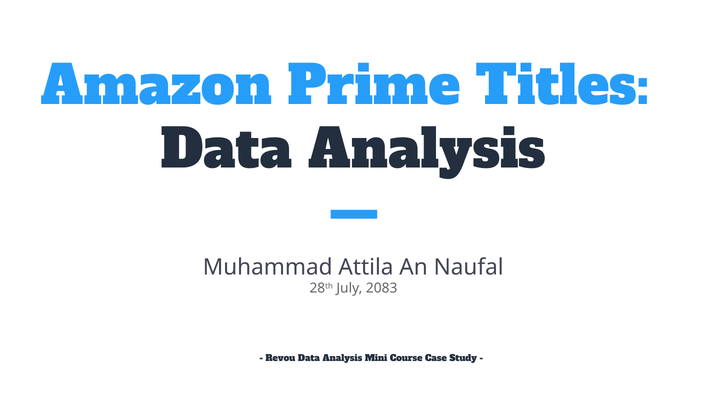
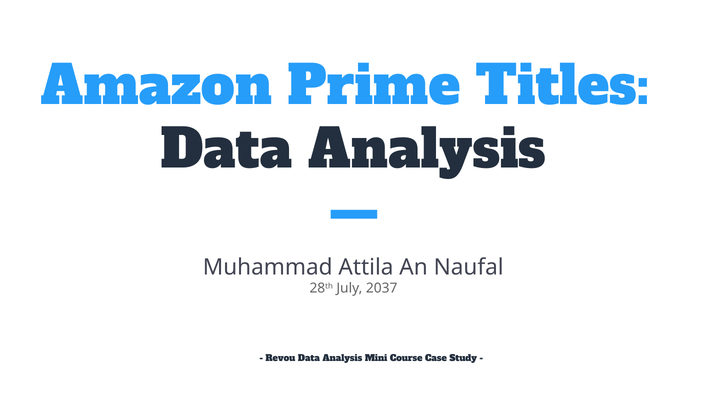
2083: 2083 -> 2037
